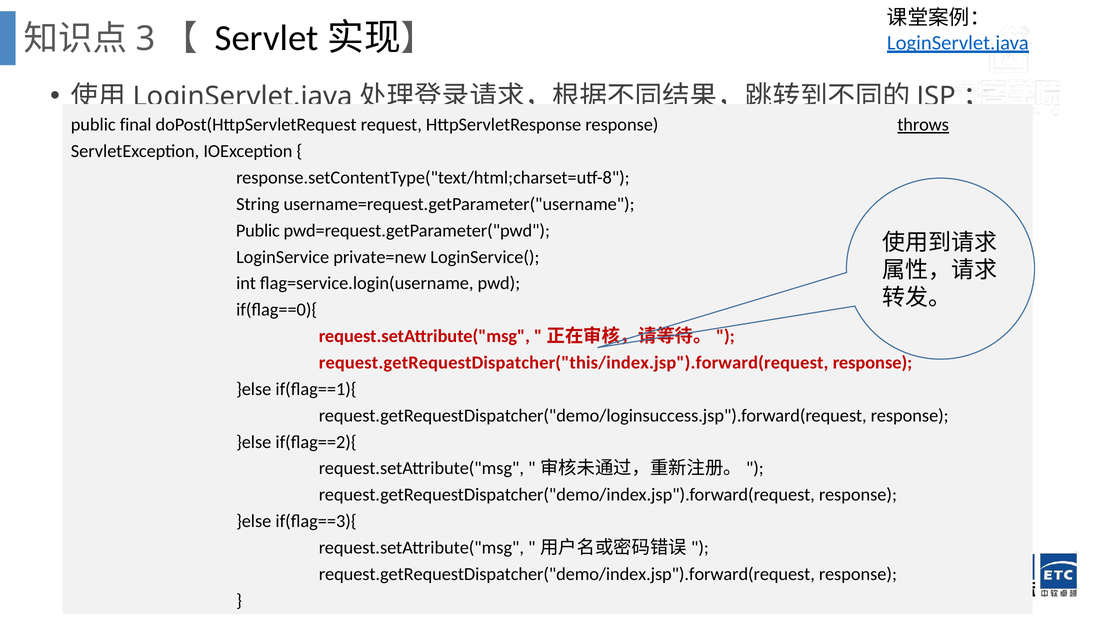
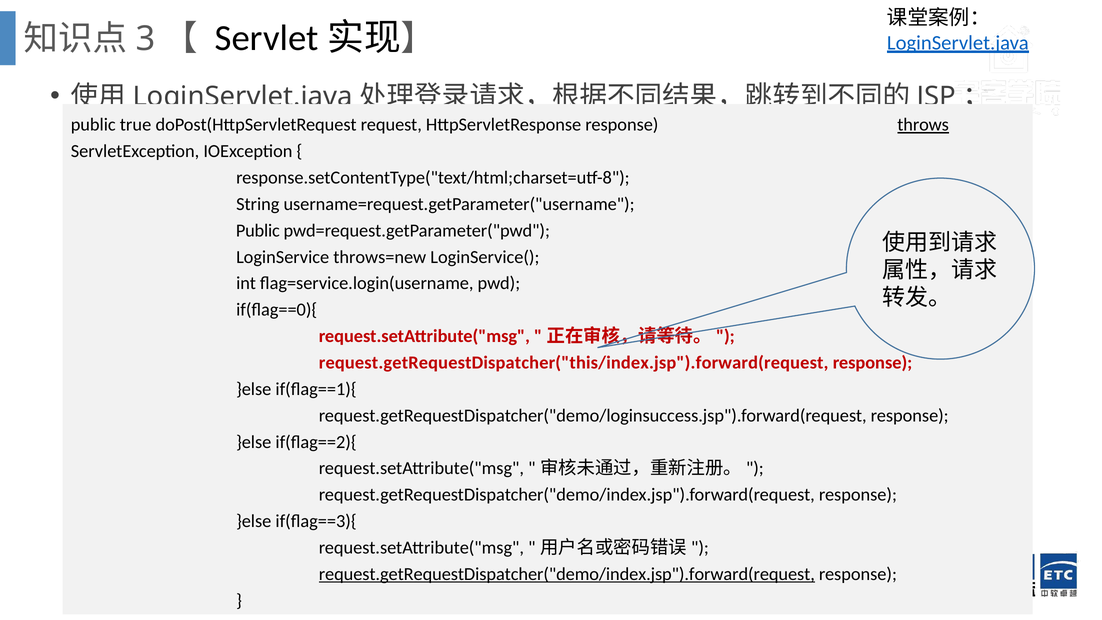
final: final -> true
private=new: private=new -> throws=new
request.getRequestDispatcher("demo/index.jsp").forward(request at (567, 574) underline: none -> present
